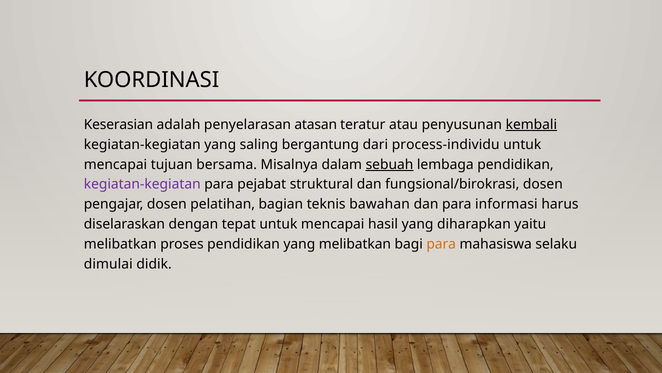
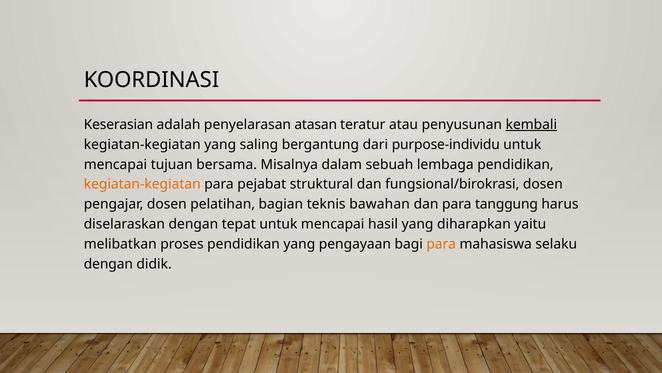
process-individu: process-individu -> purpose-individu
sebuah underline: present -> none
kegiatan-kegiatan at (142, 184) colour: purple -> orange
informasi: informasi -> tanggung
yang melibatkan: melibatkan -> pengayaan
dimulai at (108, 263): dimulai -> dengan
